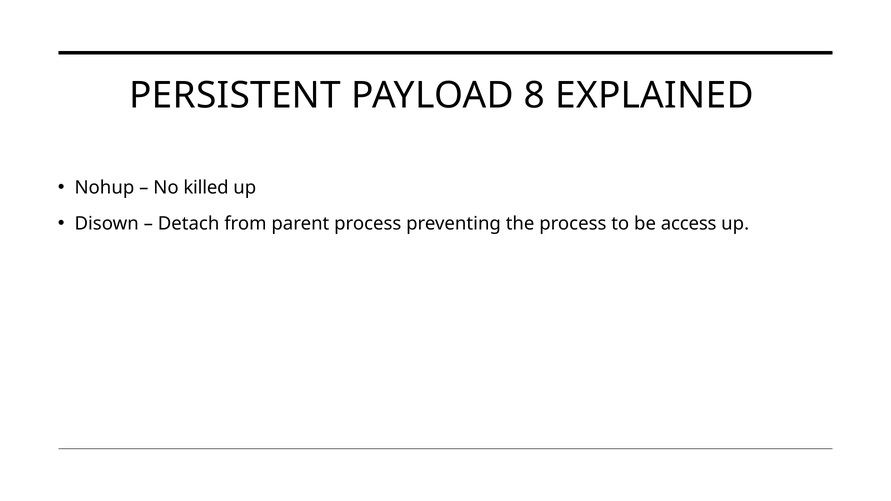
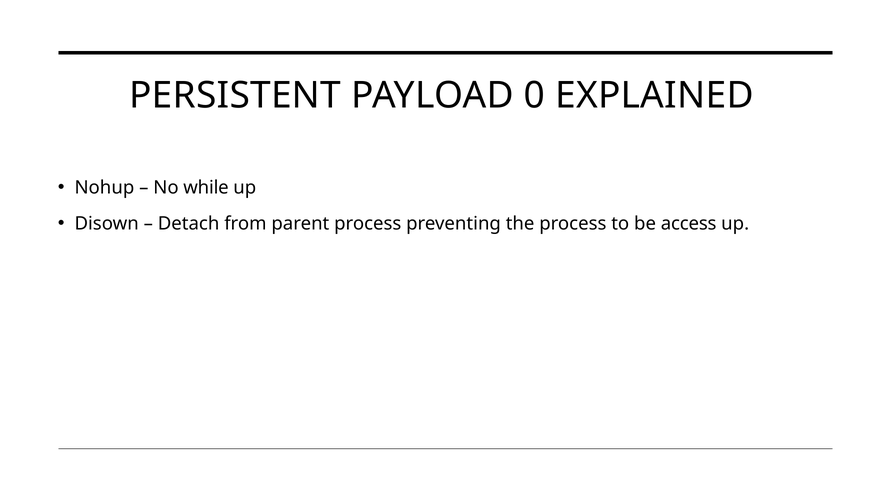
8: 8 -> 0
killed: killed -> while
